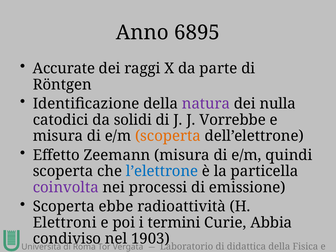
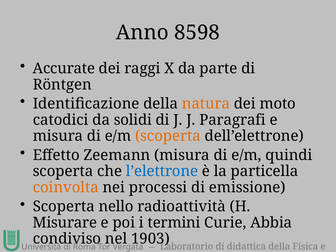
6895: 6895 -> 8598
natura colour: purple -> orange
nulla: nulla -> moto
Vorrebbe: Vorrebbe -> Paragrafi
coinvolta colour: purple -> orange
ebbe: ebbe -> nello
Elettroni: Elettroni -> Misurare
